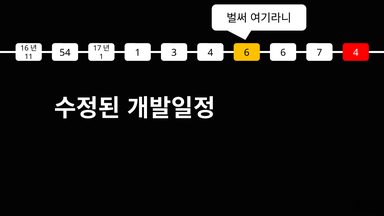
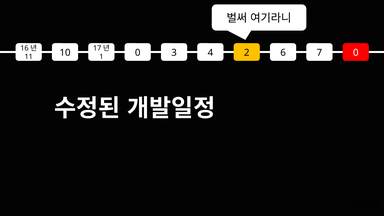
54: 54 -> 10
1 1: 1 -> 0
4 6: 6 -> 2
7 4: 4 -> 0
